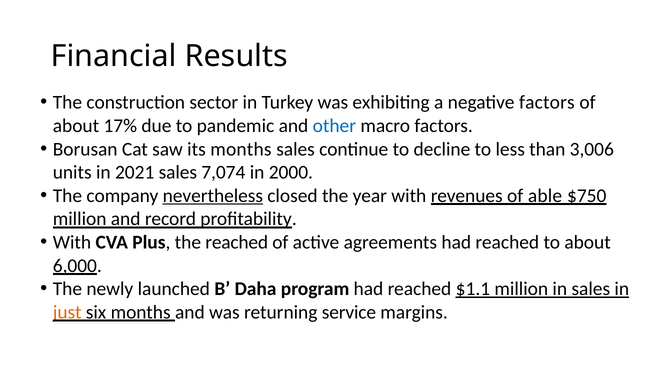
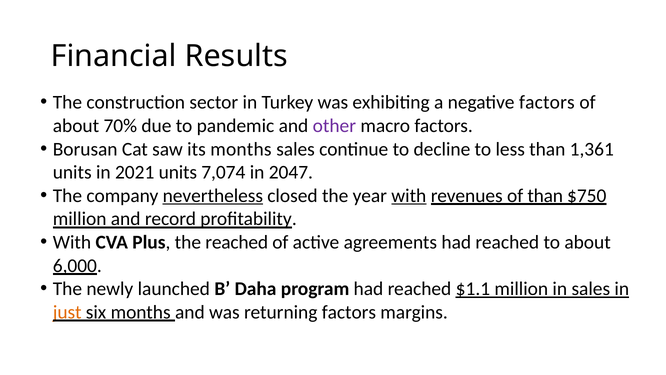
17%: 17% -> 70%
other colour: blue -> purple
3,006: 3,006 -> 1,361
2021 sales: sales -> units
2000: 2000 -> 2047
with at (409, 196) underline: none -> present
of able: able -> than
returning service: service -> factors
